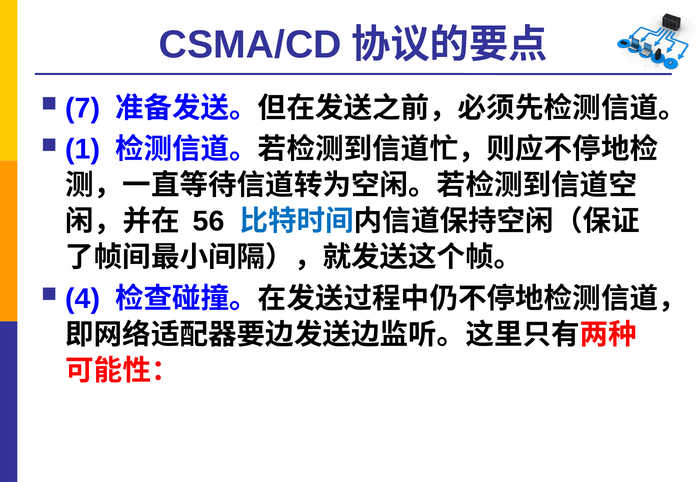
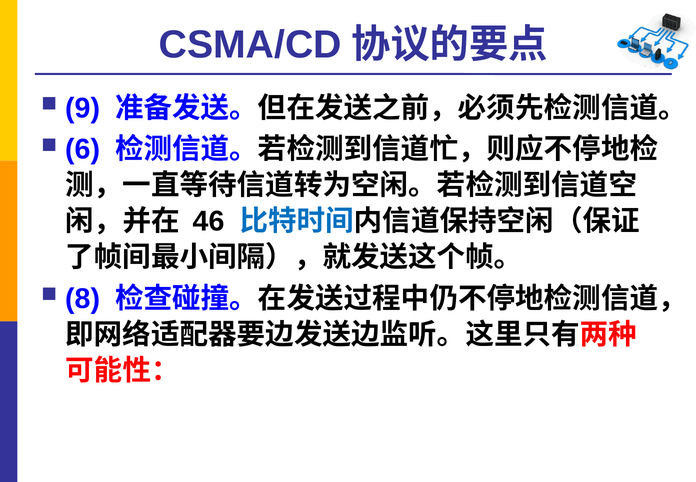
7: 7 -> 9
1: 1 -> 6
56: 56 -> 46
4: 4 -> 8
